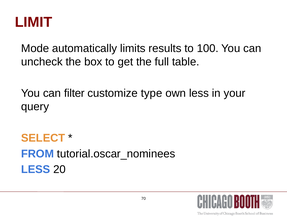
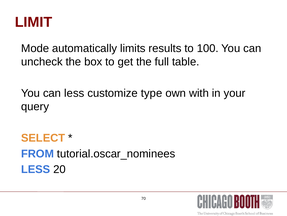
can filter: filter -> less
own less: less -> with
